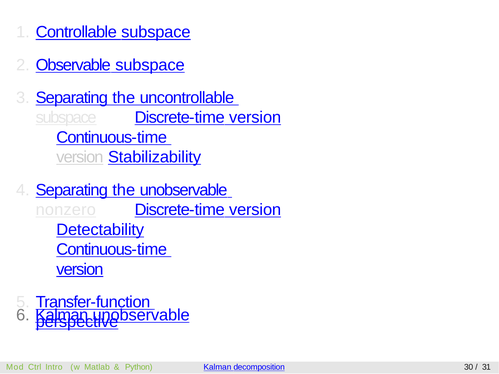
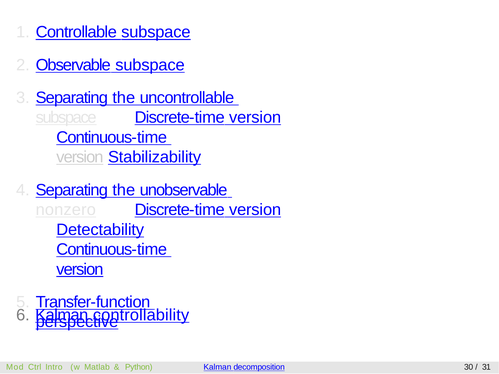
unobservable at (141, 316): unobservable -> controllability
